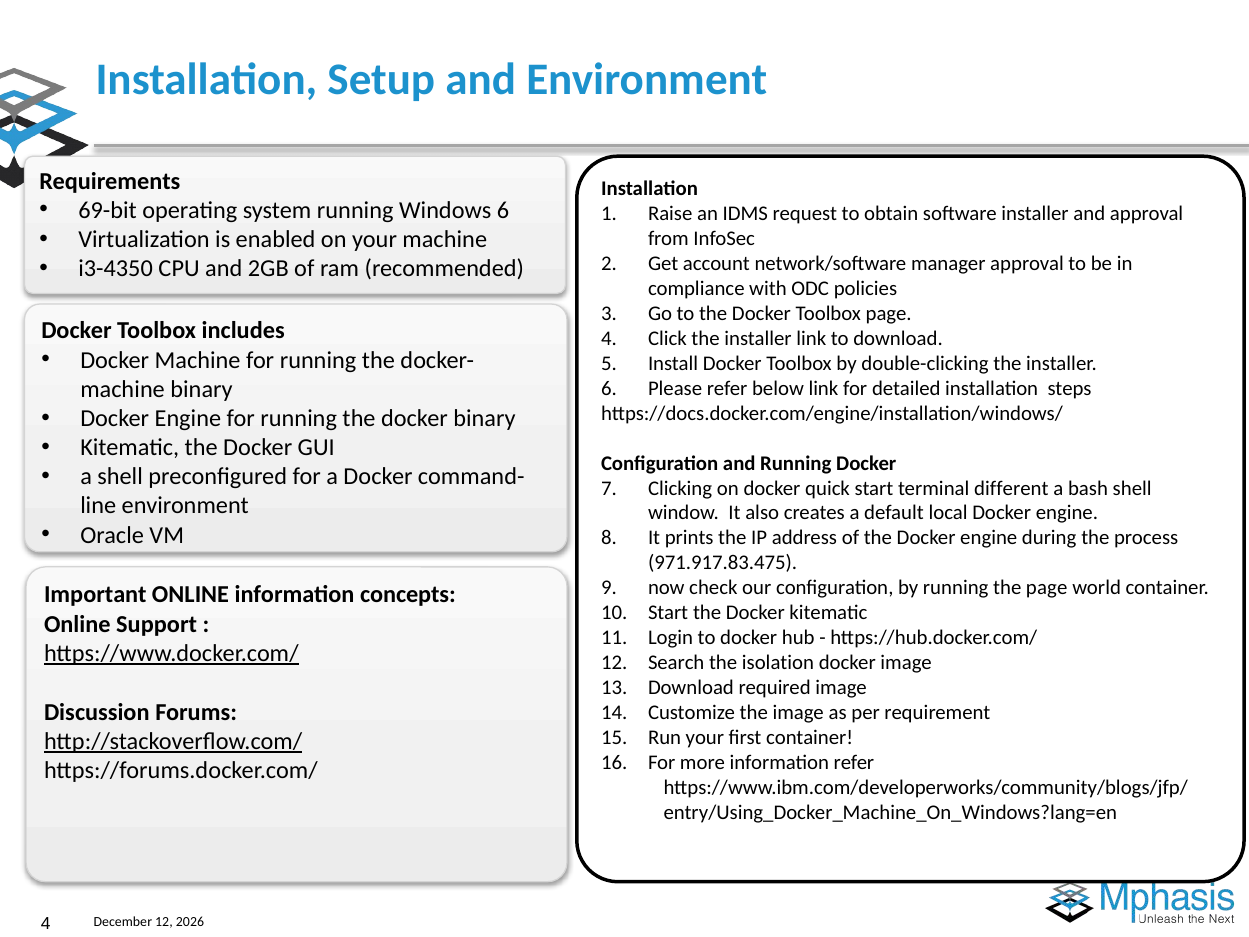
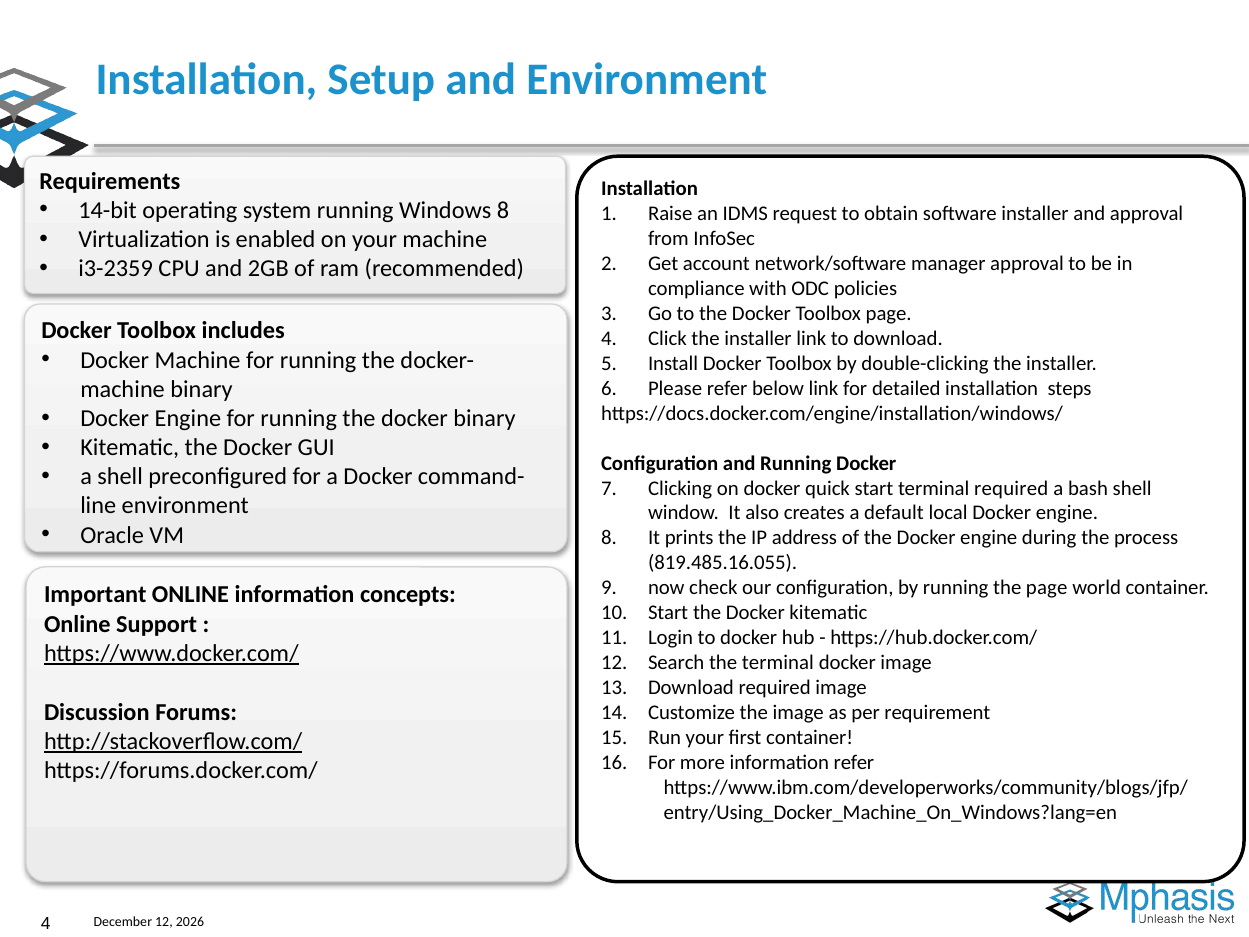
69-bit: 69-bit -> 14-bit
Windows 6: 6 -> 8
i3-4350: i3-4350 -> i3-2359
terminal different: different -> required
971.917.83.475: 971.917.83.475 -> 819.485.16.055
the isolation: isolation -> terminal
